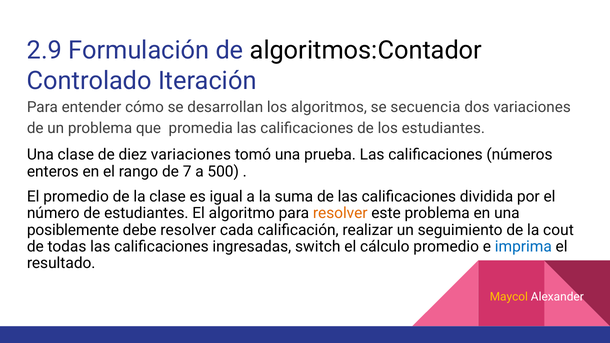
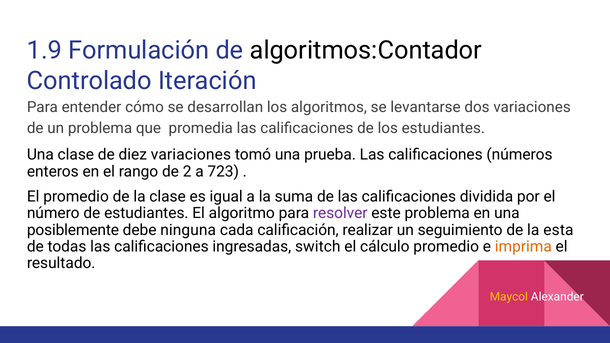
2.9: 2.9 -> 1.9
secuencia: secuencia -> levantarse
7: 7 -> 2
500: 500 -> 723
resolver at (340, 213) colour: orange -> purple
debe resolver: resolver -> ninguna
cout: cout -> esta
imprima colour: blue -> orange
